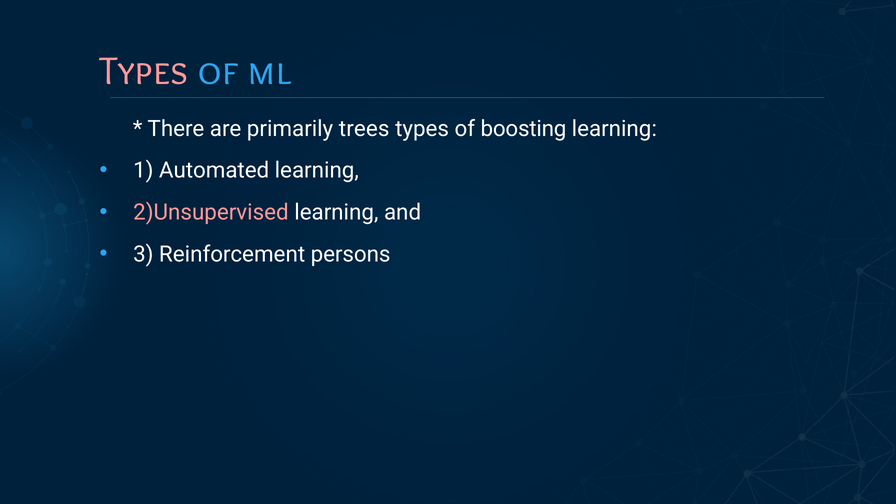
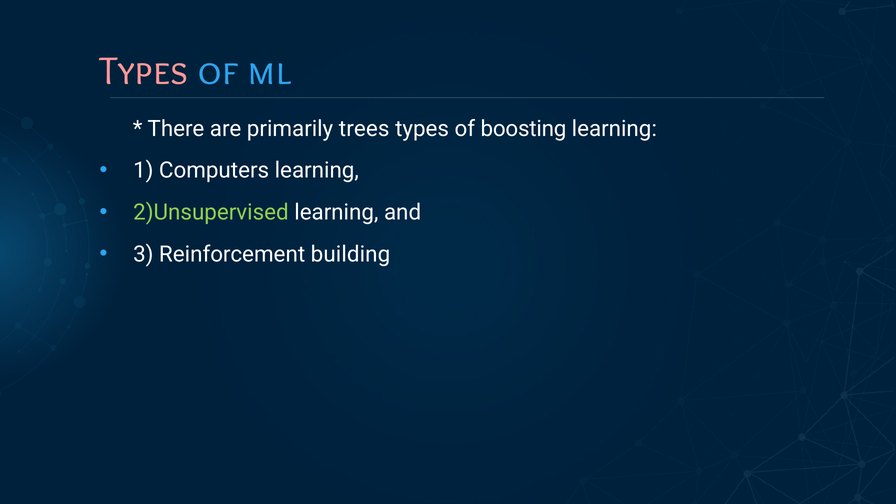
Automated: Automated -> Computers
2)Unsupervised colour: pink -> light green
persons: persons -> building
